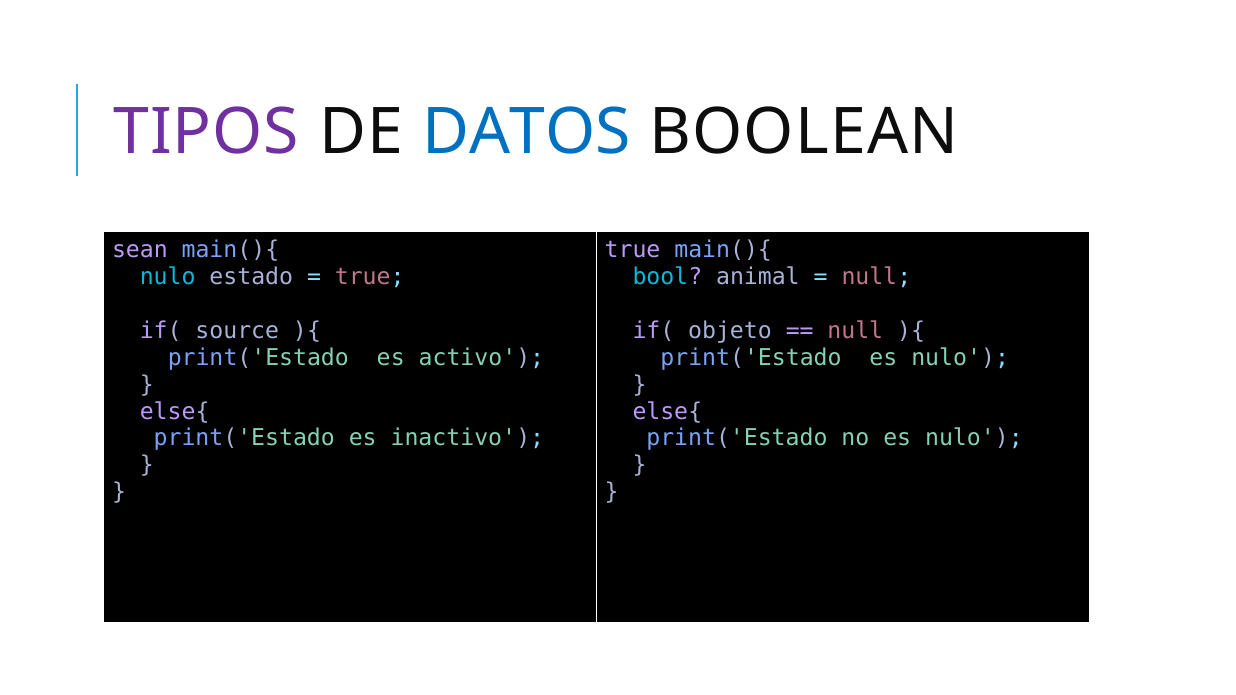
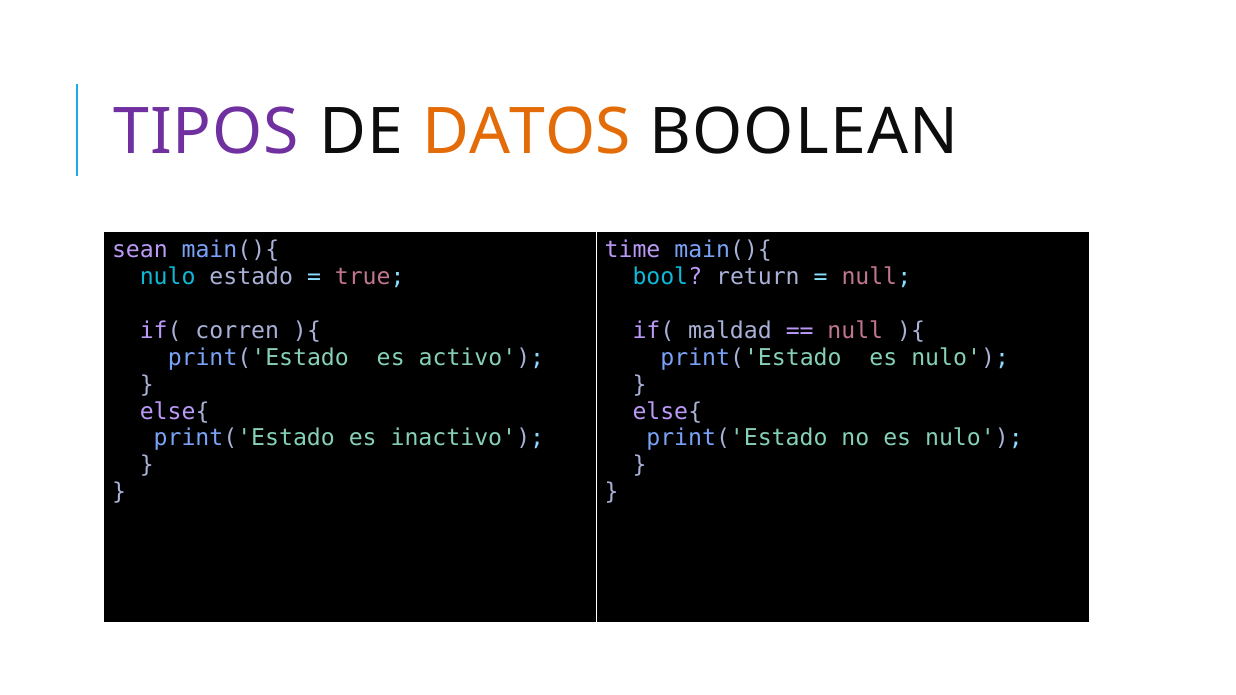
DATOS colour: blue -> orange
true at (633, 250): true -> time
animal: animal -> return
source: source -> corren
objeto: objeto -> maldad
